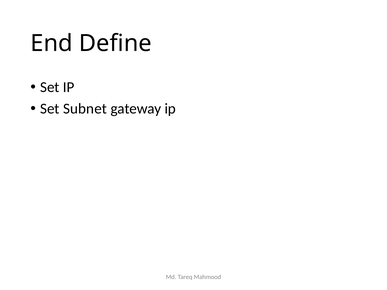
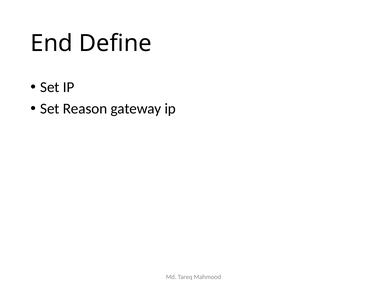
Subnet: Subnet -> Reason
